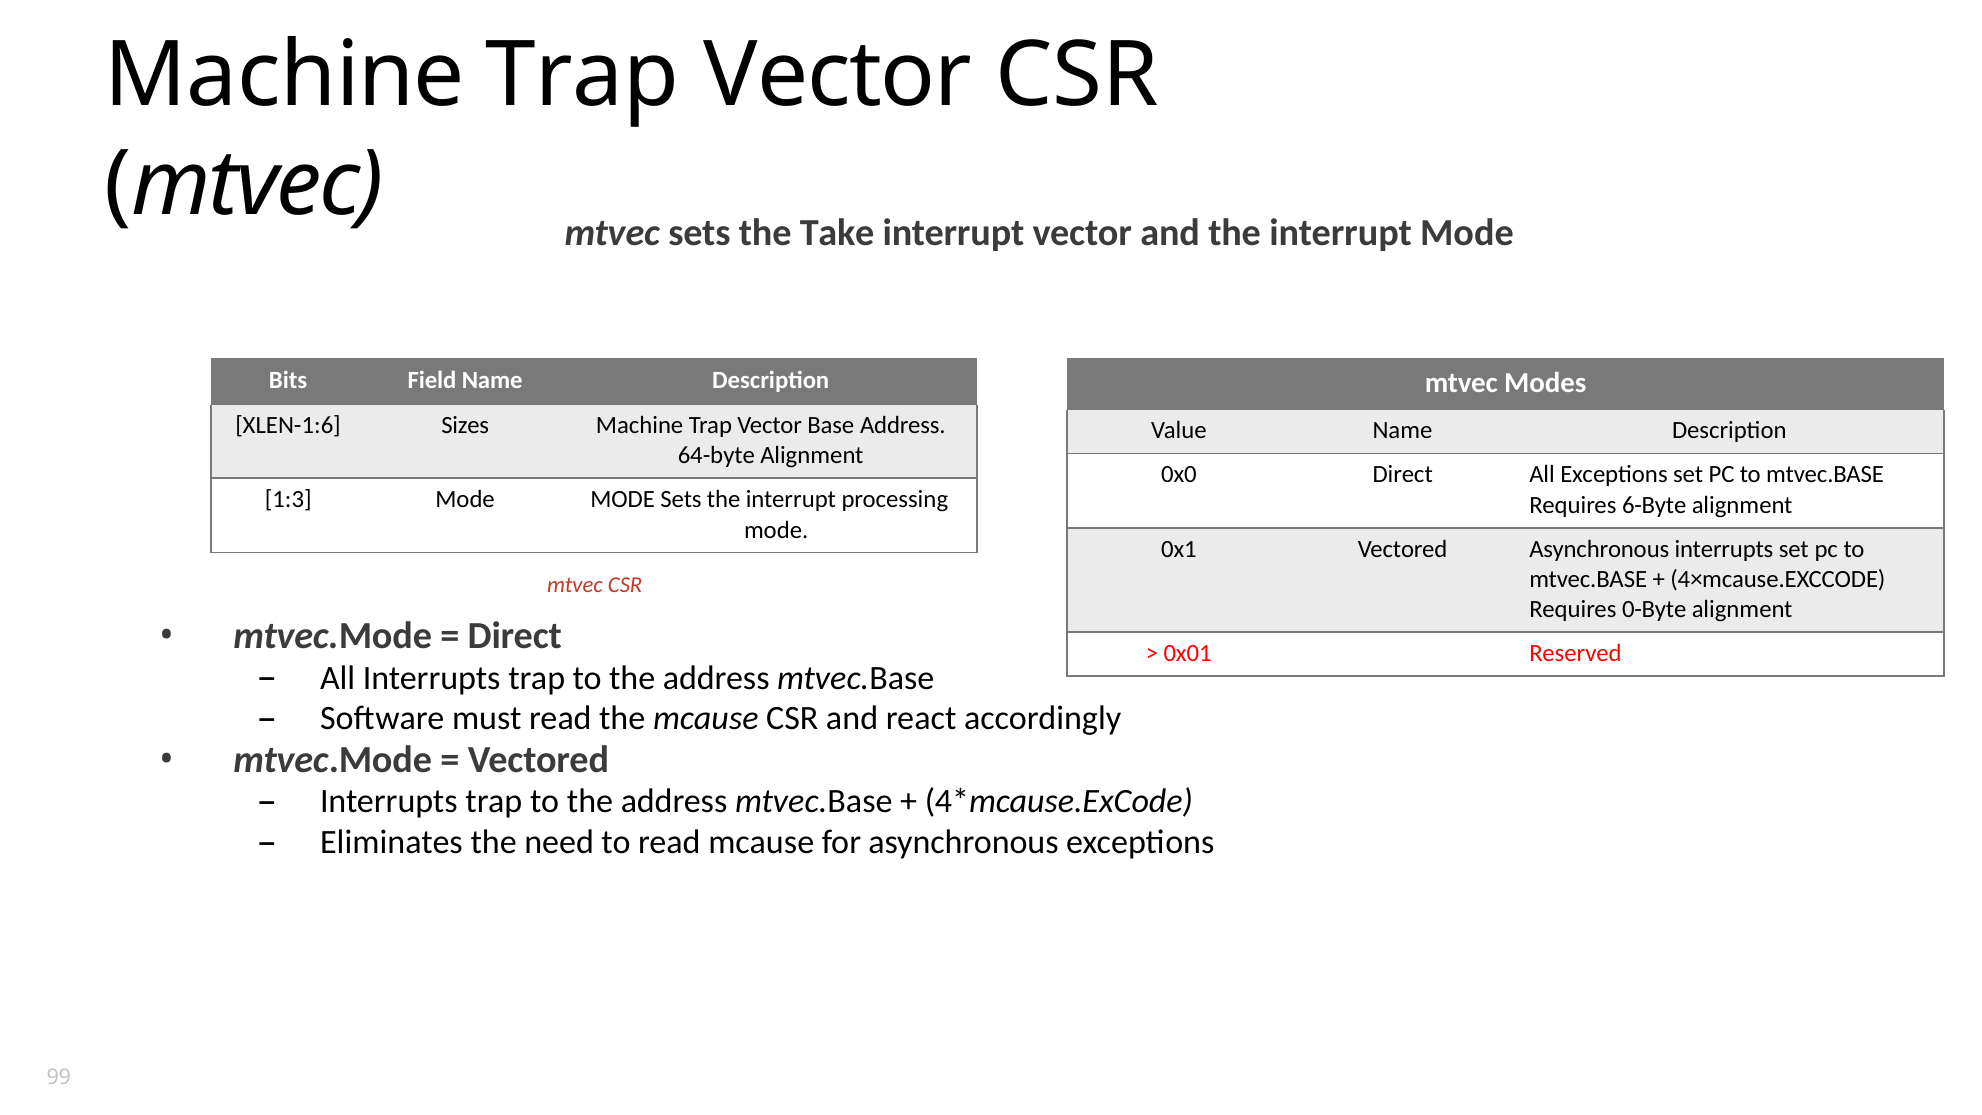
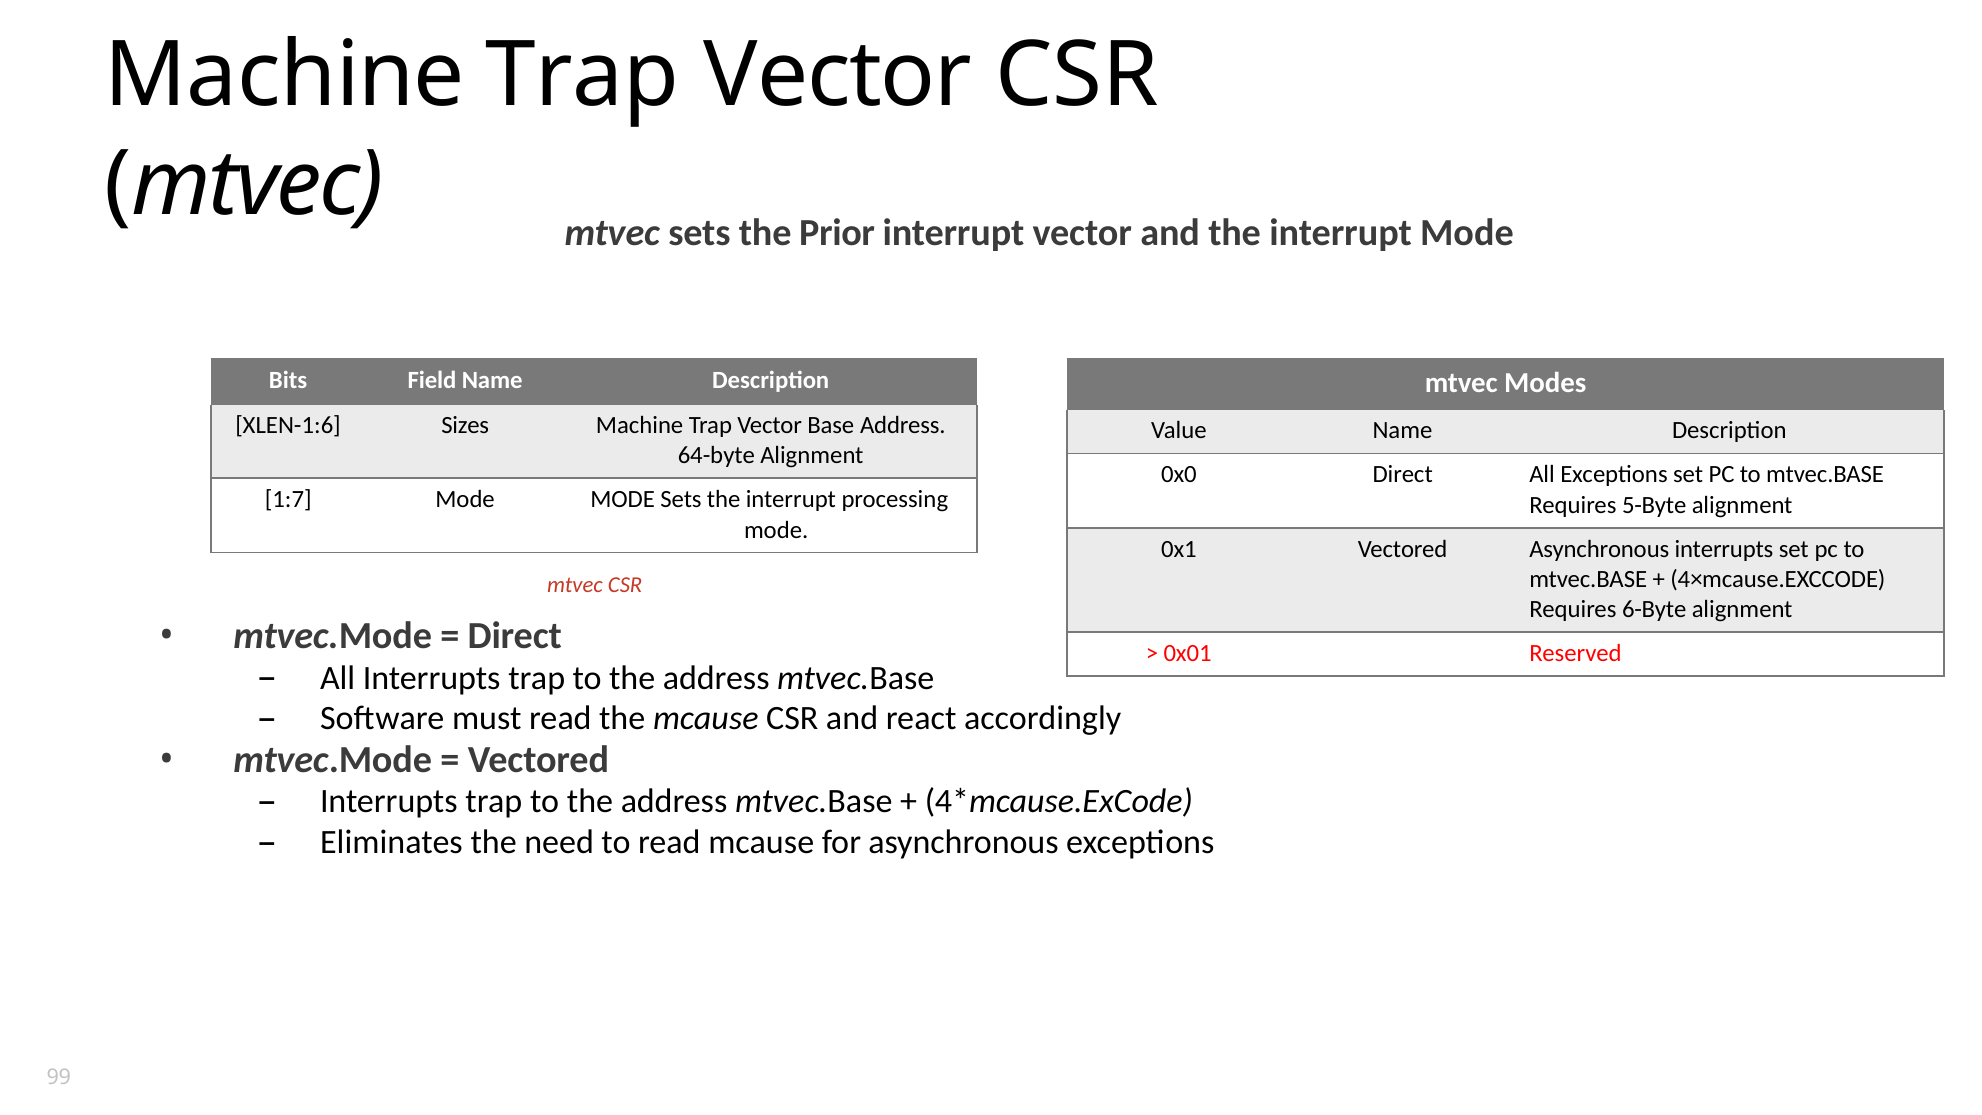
Take: Take -> Prior
1:3: 1:3 -> 1:7
6-Byte: 6-Byte -> 5-Byte
0-Byte: 0-Byte -> 6-Byte
